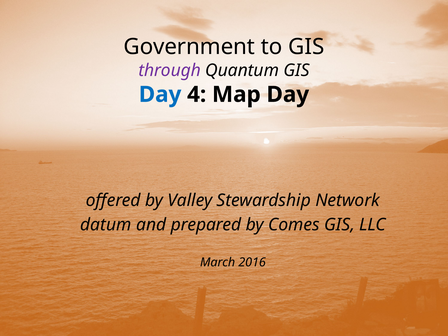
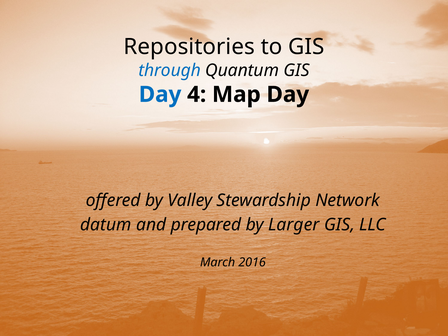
Government: Government -> Repositories
through colour: purple -> blue
Comes: Comes -> Larger
